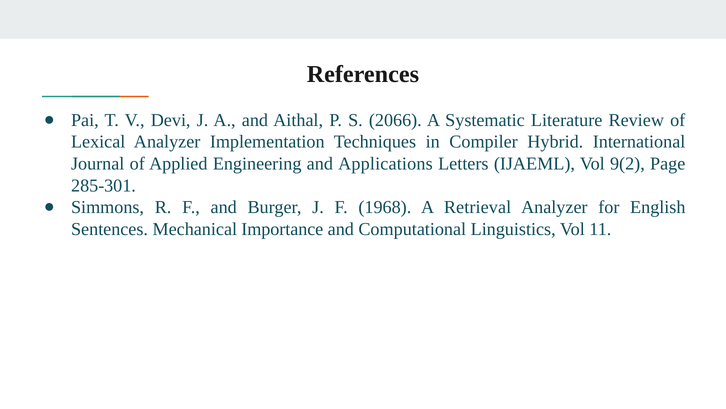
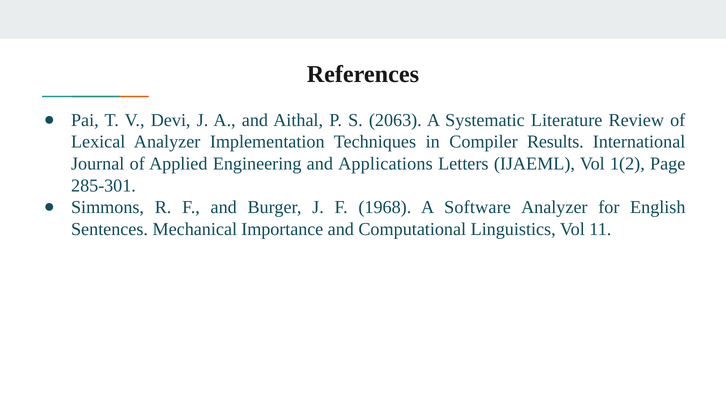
2066: 2066 -> 2063
Hybrid: Hybrid -> Results
9(2: 9(2 -> 1(2
Retrieval: Retrieval -> Software
